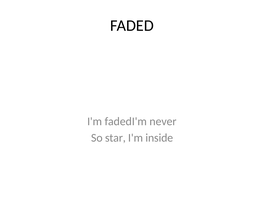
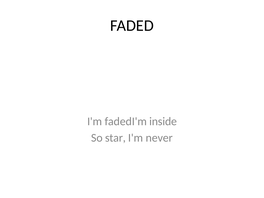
never: never -> inside
inside: inside -> never
